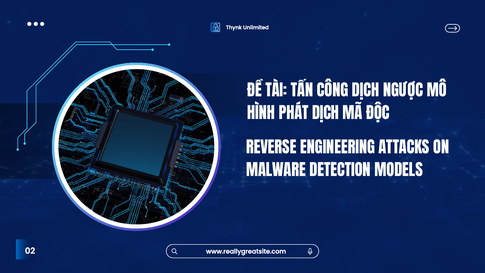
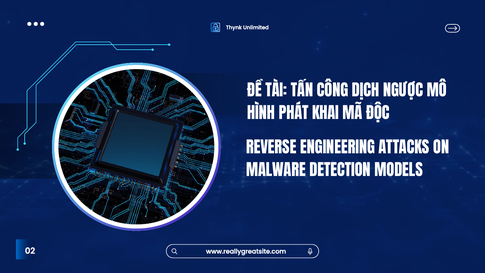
PHÁT DỊCH: DỊCH -> KHAI
